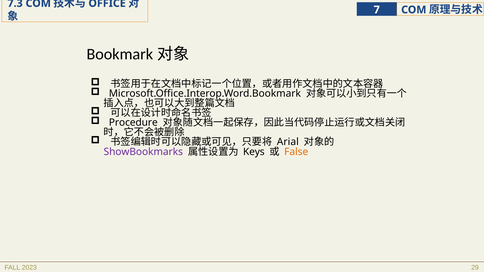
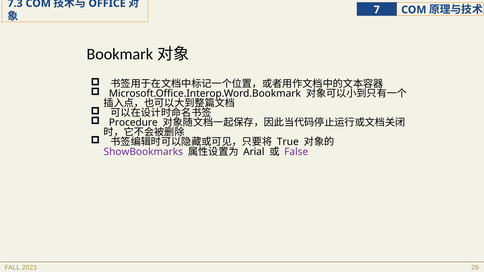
Arial: Arial -> True
Keys: Keys -> Arial
False colour: orange -> purple
